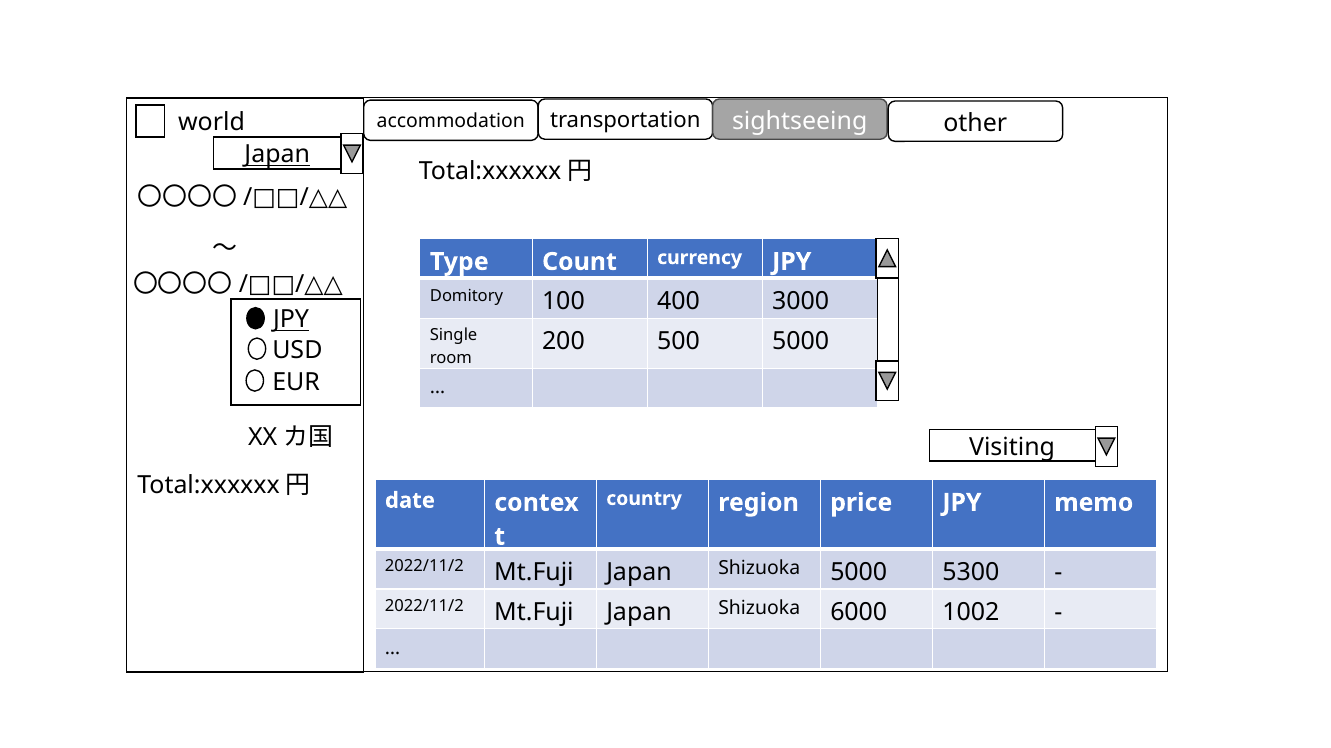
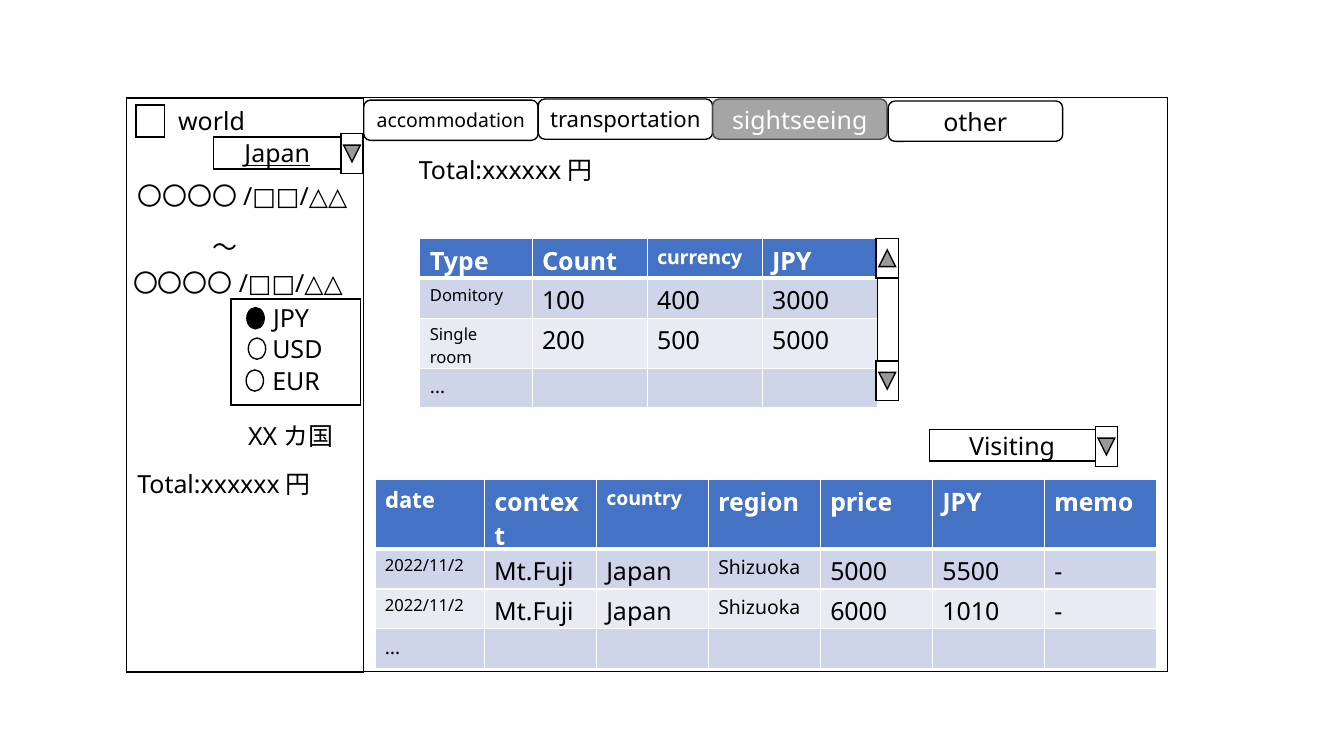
JPY at (291, 320) underline: present -> none
5300: 5300 -> 5500
1002: 1002 -> 1010
